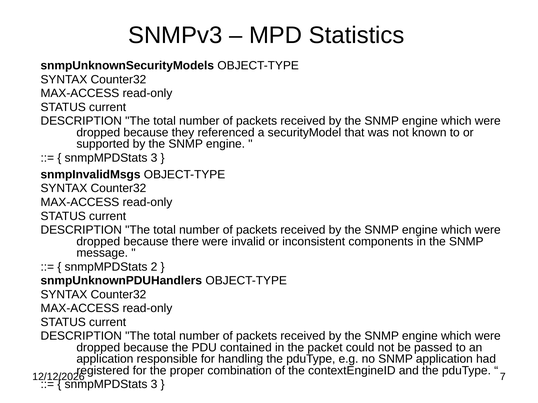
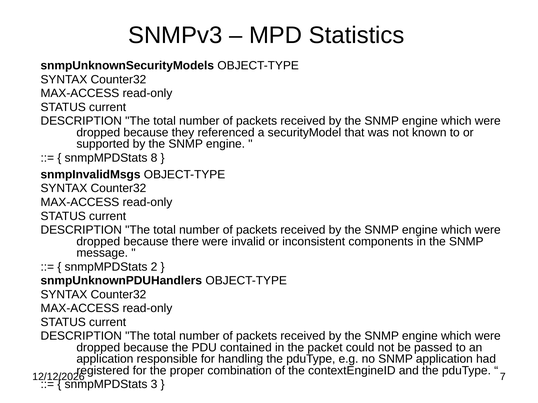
3 at (154, 158): 3 -> 8
